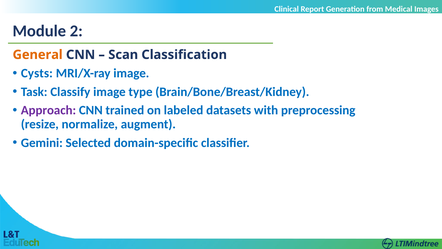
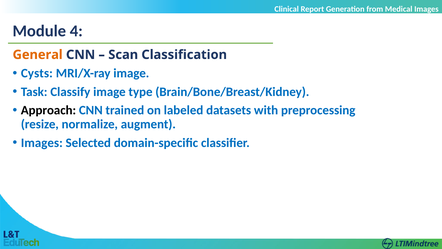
2: 2 -> 4
Approach colour: purple -> black
Gemini at (42, 143): Gemini -> Images
